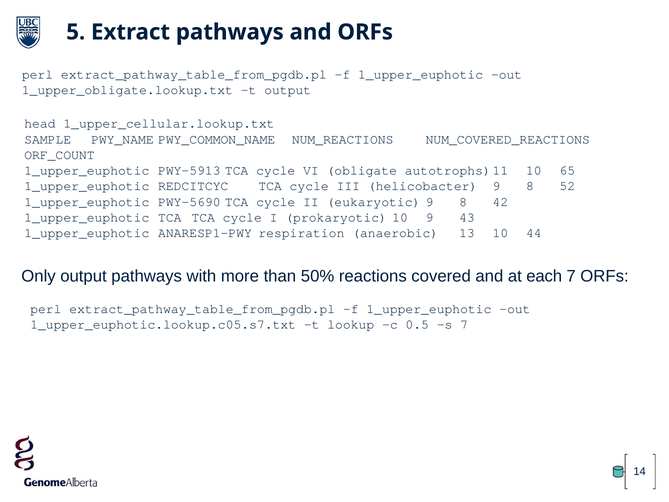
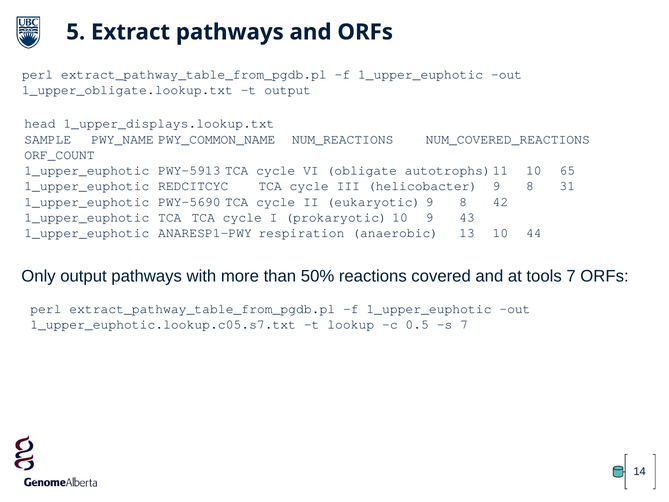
1_upper_cellular.lookup.txt: 1_upper_cellular.lookup.txt -> 1_upper_displays.lookup.txt
52: 52 -> 31
each: each -> tools
